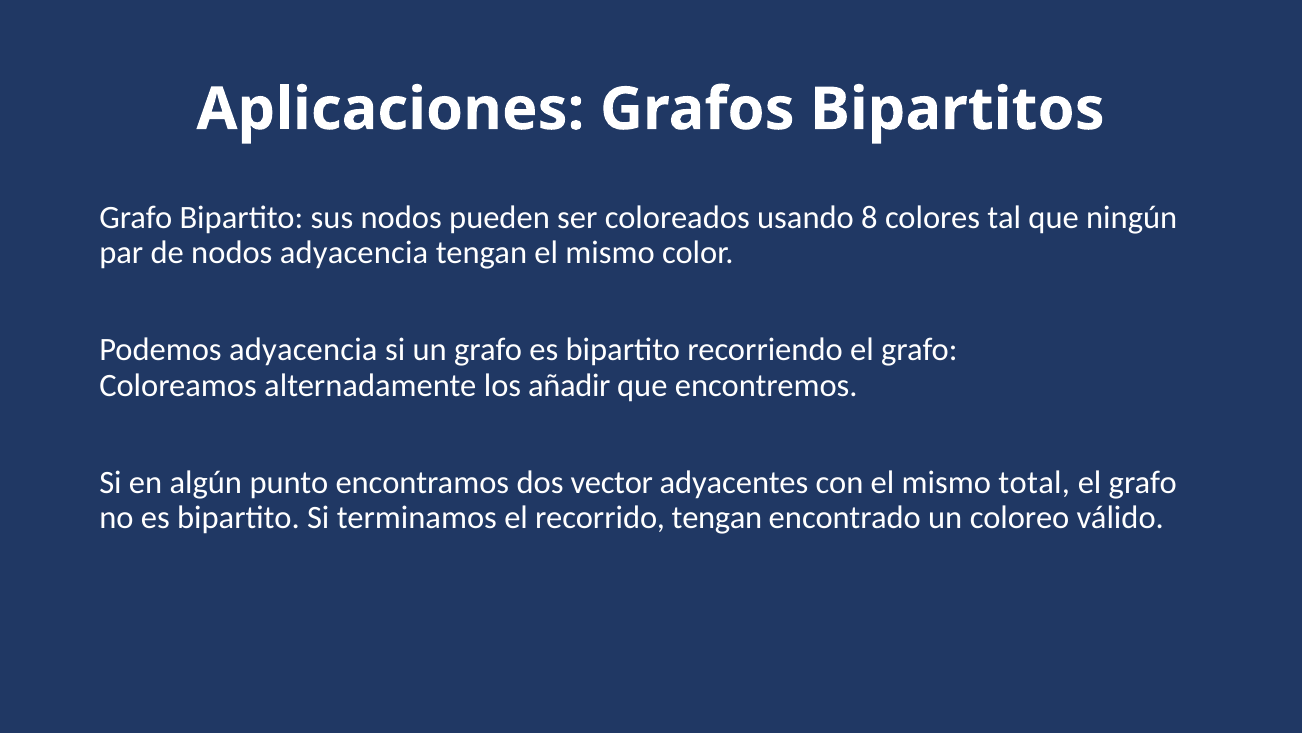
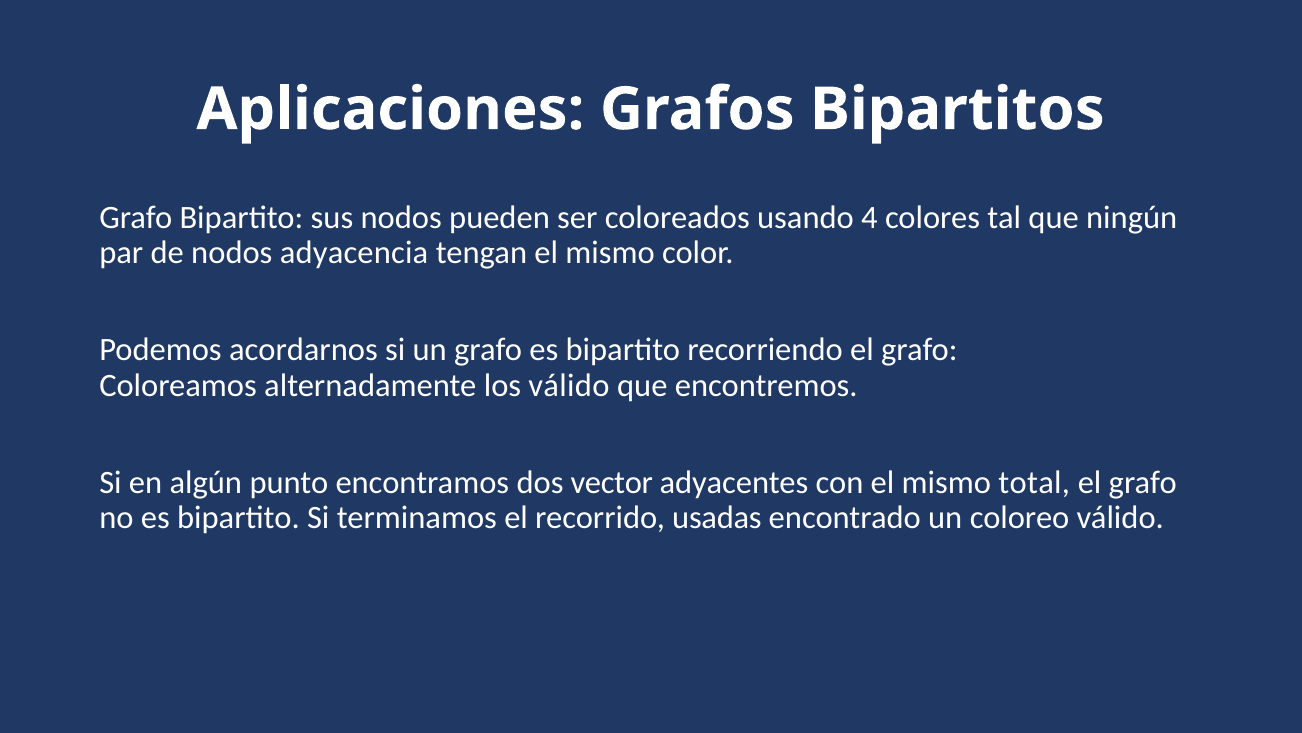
8: 8 -> 4
Podemos adyacencia: adyacencia -> acordarnos
los añadir: añadir -> válido
recorrido tengan: tengan -> usadas
